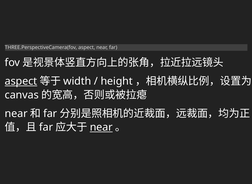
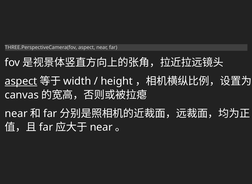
near at (101, 127) underline: present -> none
